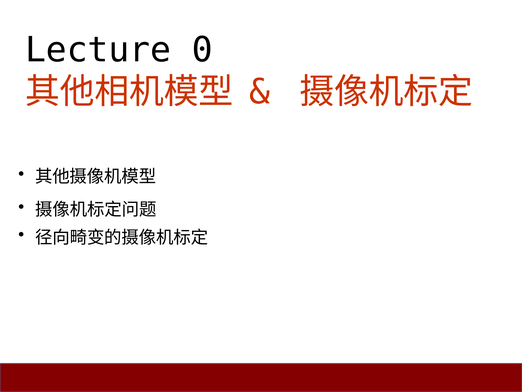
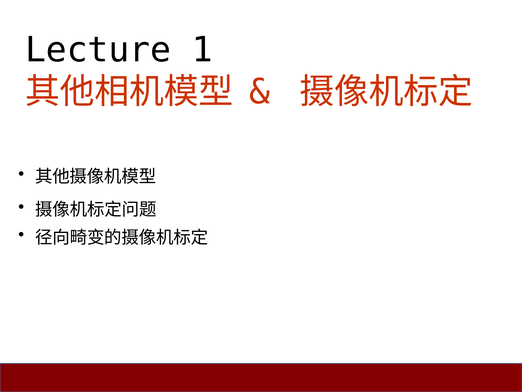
0: 0 -> 1
